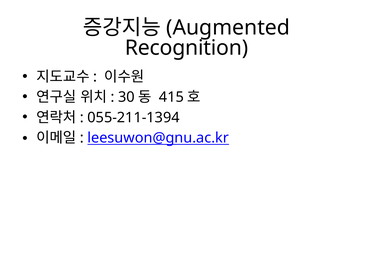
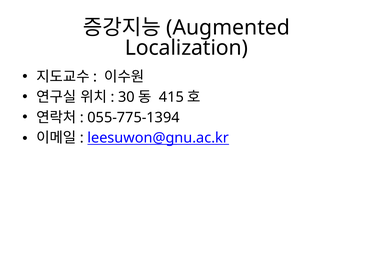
Recognition: Recognition -> Localization
055-211-1394: 055-211-1394 -> 055-775-1394
